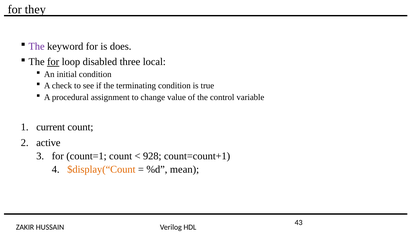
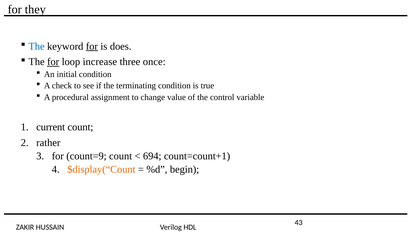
The at (37, 46) colour: purple -> blue
for at (92, 46) underline: none -> present
disabled: disabled -> increase
local: local -> once
active: active -> rather
count=1: count=1 -> count=9
928: 928 -> 694
mean: mean -> begin
